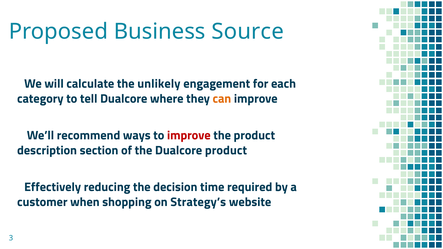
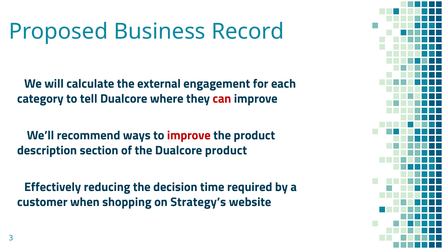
Source: Source -> Record
unlikely: unlikely -> external
can colour: orange -> red
